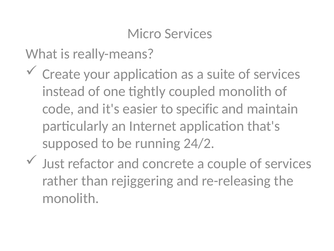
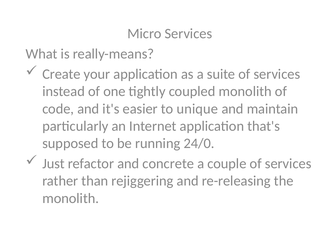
specific: specific -> unique
24/2: 24/2 -> 24/0
